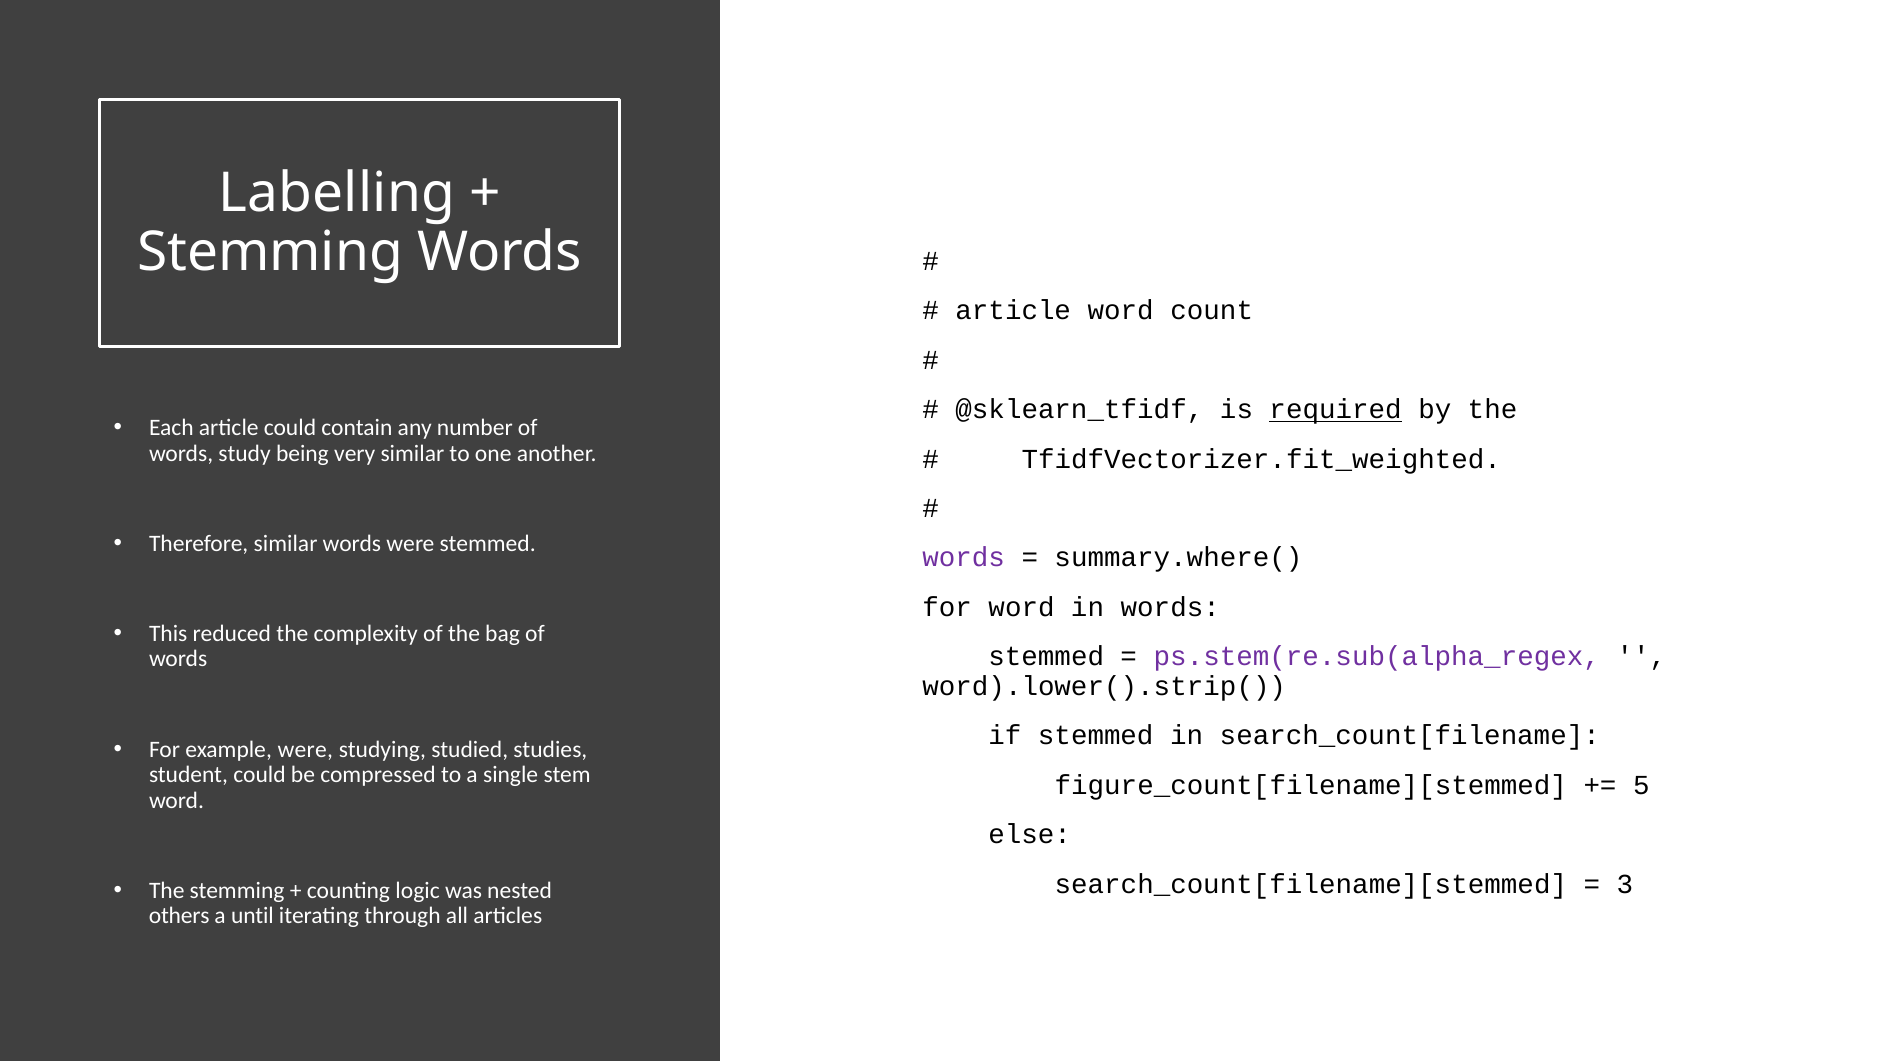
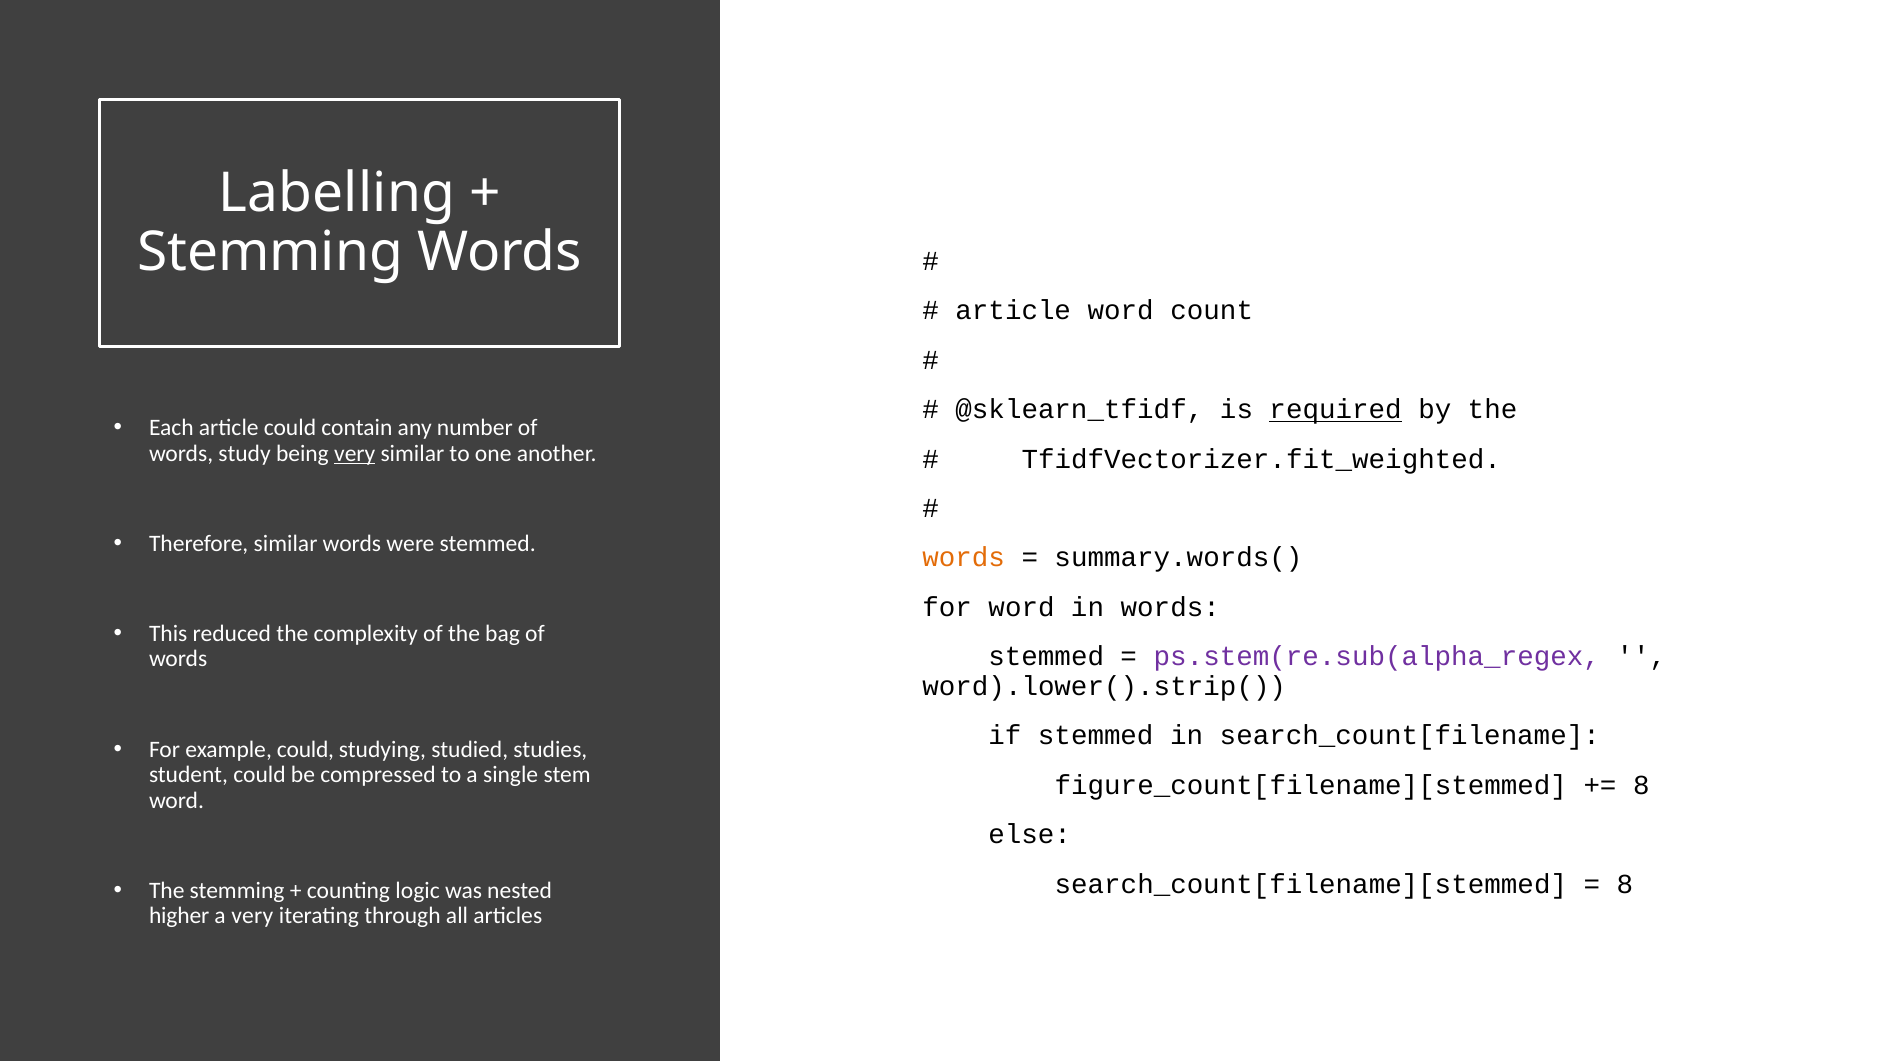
very at (355, 453) underline: none -> present
words at (964, 558) colour: purple -> orange
summary.where(: summary.where( -> summary.words(
example were: were -> could
5 at (1641, 785): 5 -> 8
3 at (1625, 884): 3 -> 8
others: others -> higher
a until: until -> very
